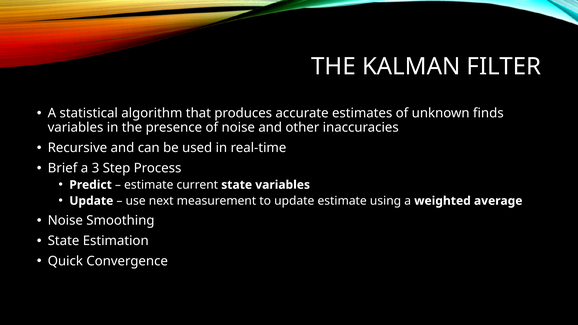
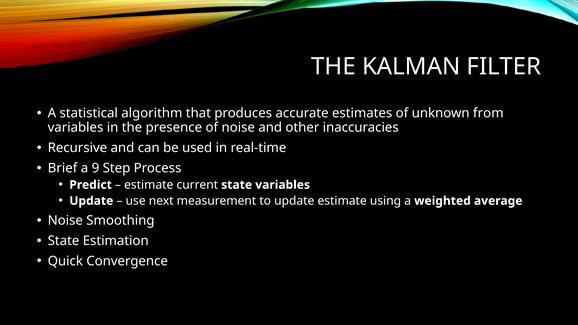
finds: finds -> from
3: 3 -> 9
